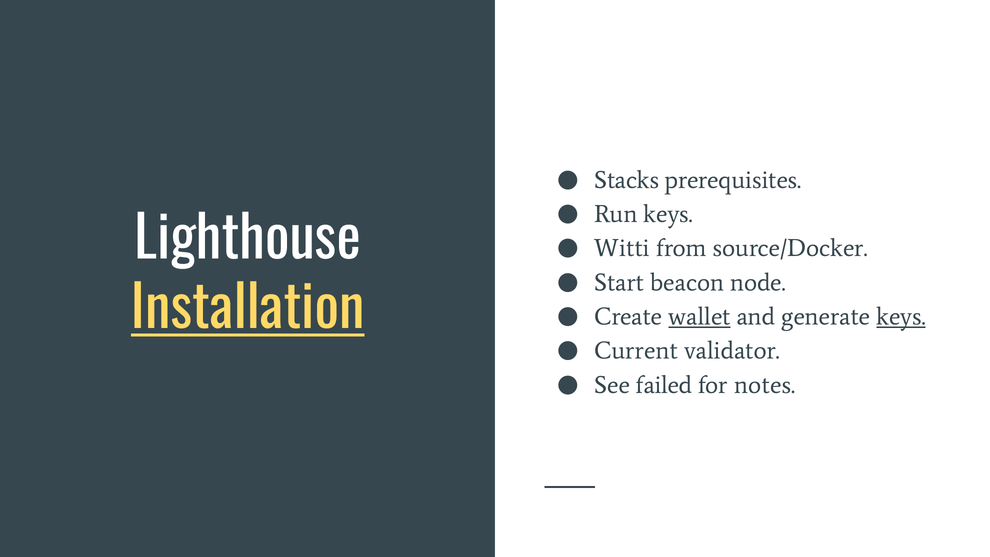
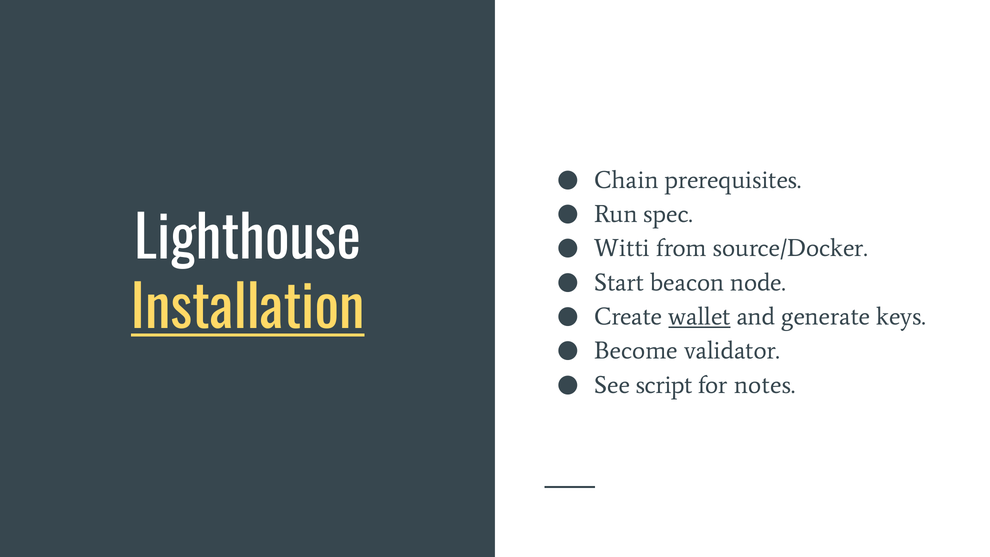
Stacks: Stacks -> Chain
Run keys: keys -> spec
keys at (901, 317) underline: present -> none
Current: Current -> Become
failed: failed -> script
